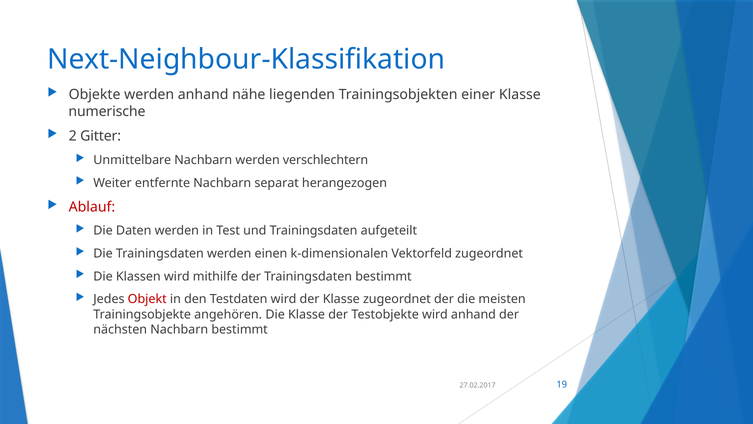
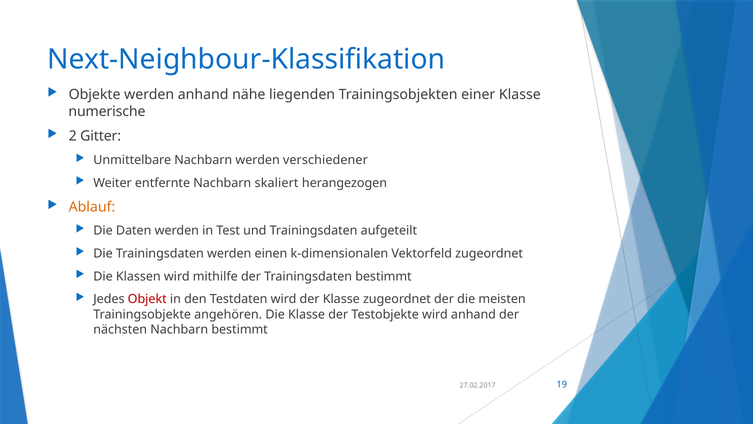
verschlechtern: verschlechtern -> verschiedener
separat: separat -> skaliert
Ablauf colour: red -> orange
